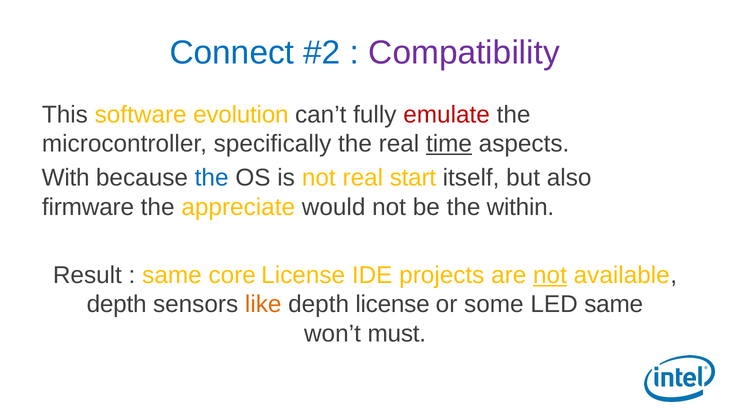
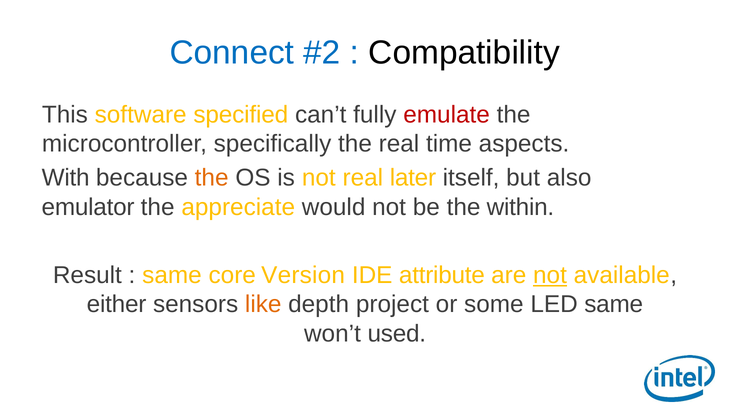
Compatibility colour: purple -> black
evolution: evolution -> specified
time underline: present -> none
the at (212, 178) colour: blue -> orange
start: start -> later
firmware: firmware -> emulator
core License: License -> Version
projects: projects -> attribute
depth at (117, 305): depth -> either
depth license: license -> project
must: must -> used
